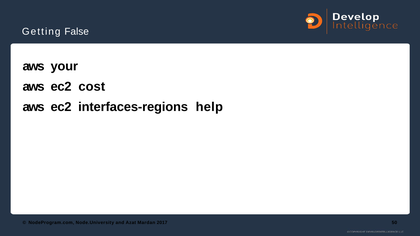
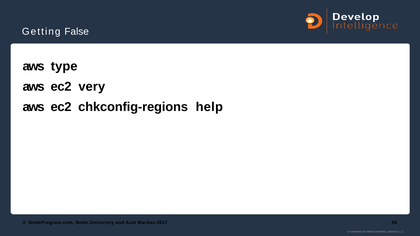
your: your -> type
cost: cost -> very
interfaces-regions: interfaces-regions -> chkconfig-regions
